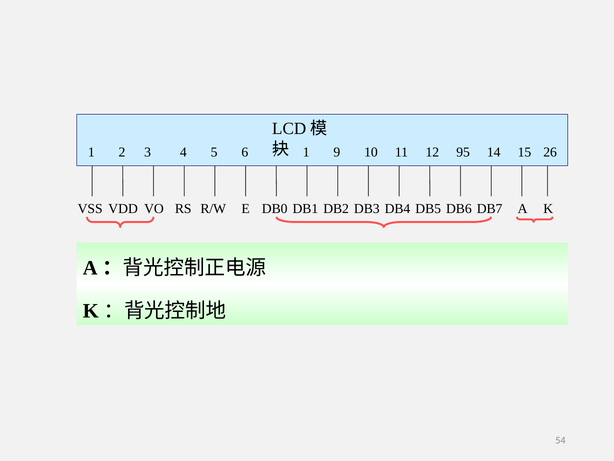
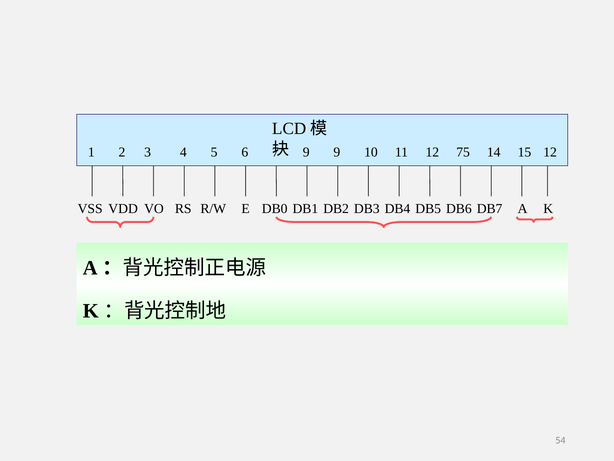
1 at (306, 152): 1 -> 9
95: 95 -> 75
15 26: 26 -> 12
